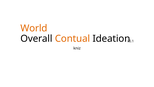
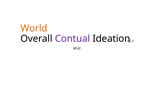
Contual colour: orange -> purple
